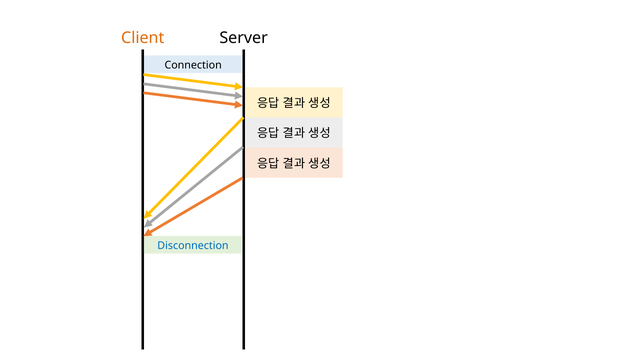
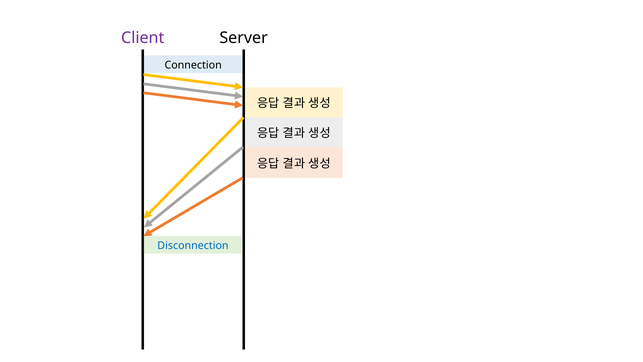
Client colour: orange -> purple
